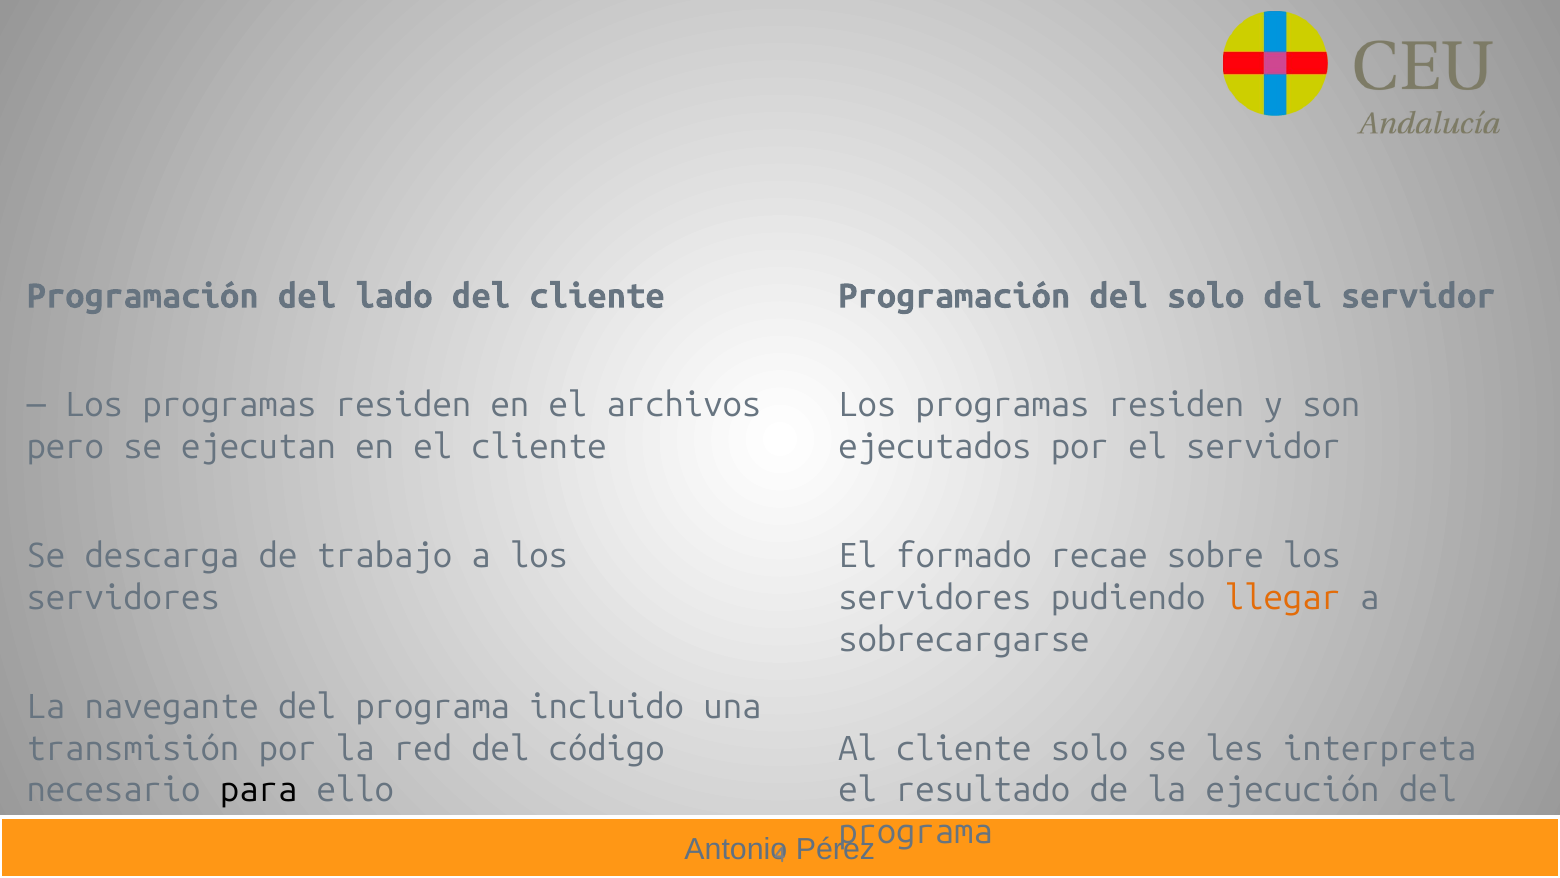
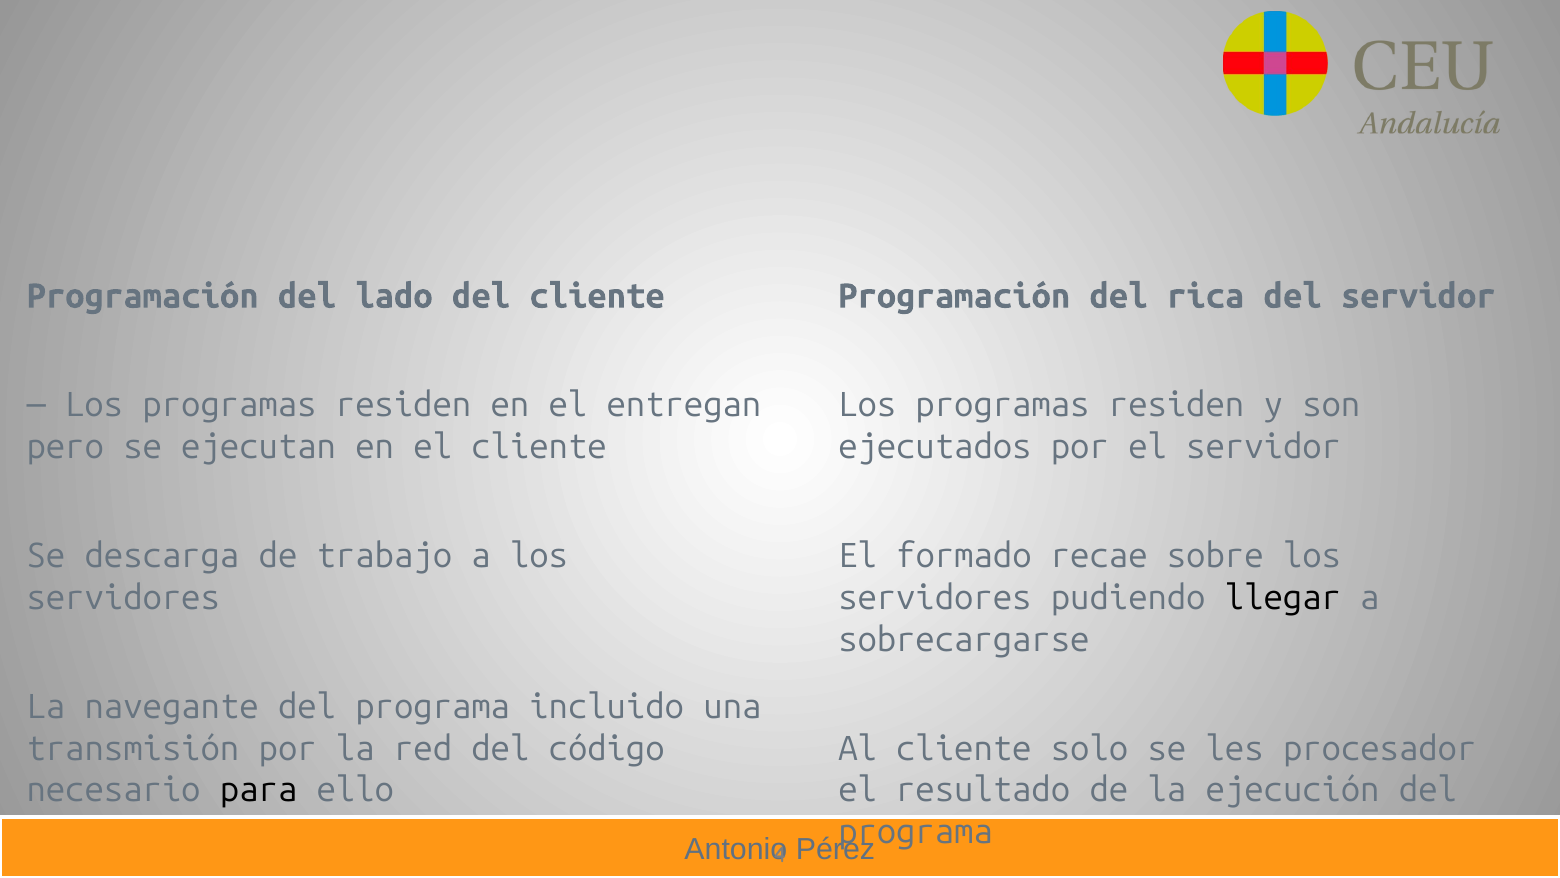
del solo: solo -> rica
archivos: archivos -> entregan
llegar colour: orange -> black
interpreta: interpreta -> procesador
